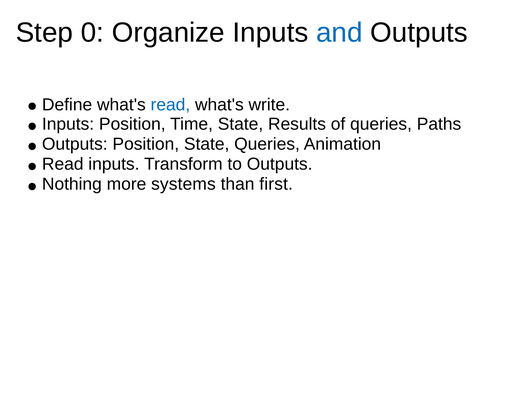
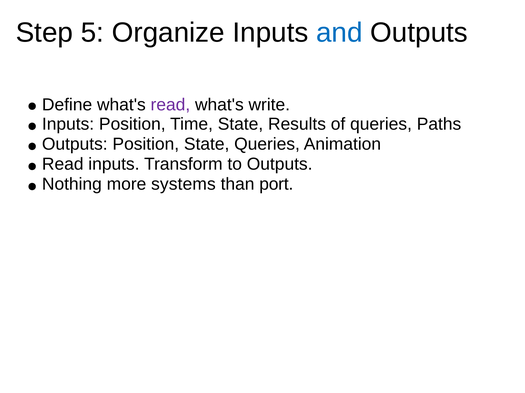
0: 0 -> 5
read at (170, 105) colour: blue -> purple
first: first -> port
